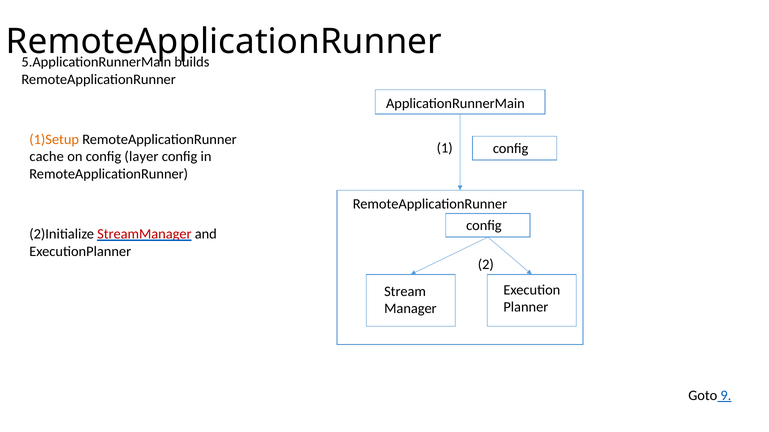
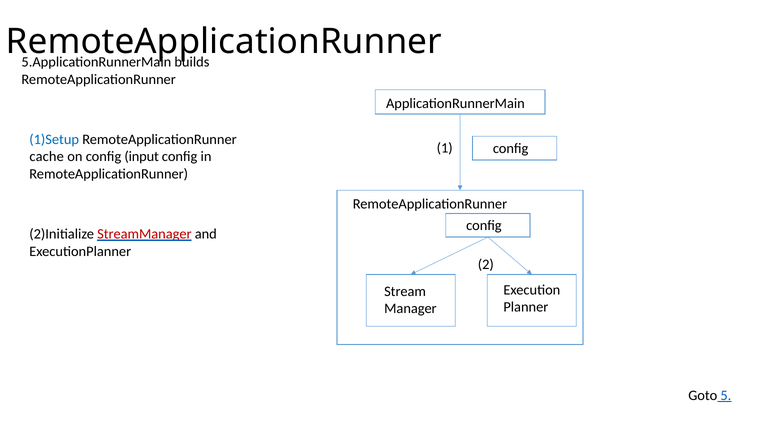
1)Setup colour: orange -> blue
layer: layer -> input
9: 9 -> 5
